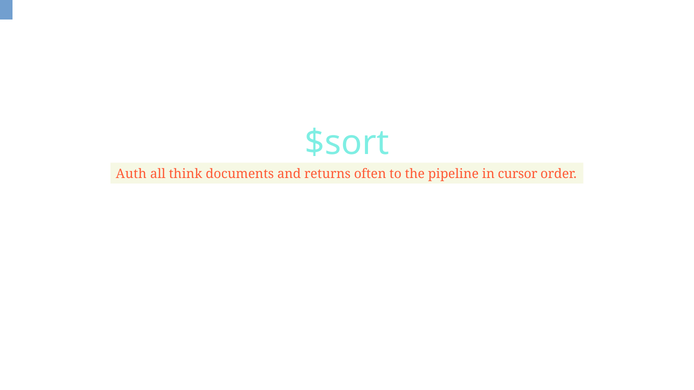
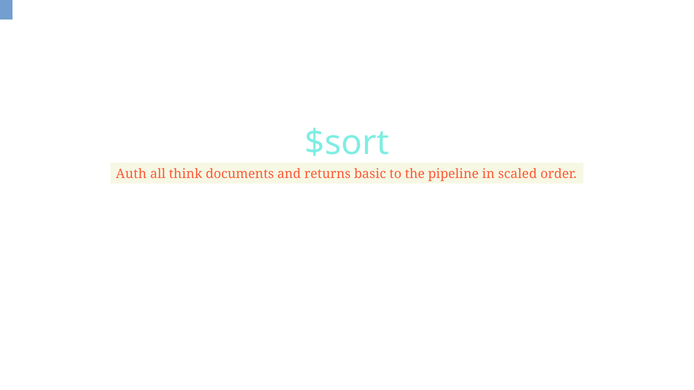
often: often -> basic
cursor: cursor -> scaled
